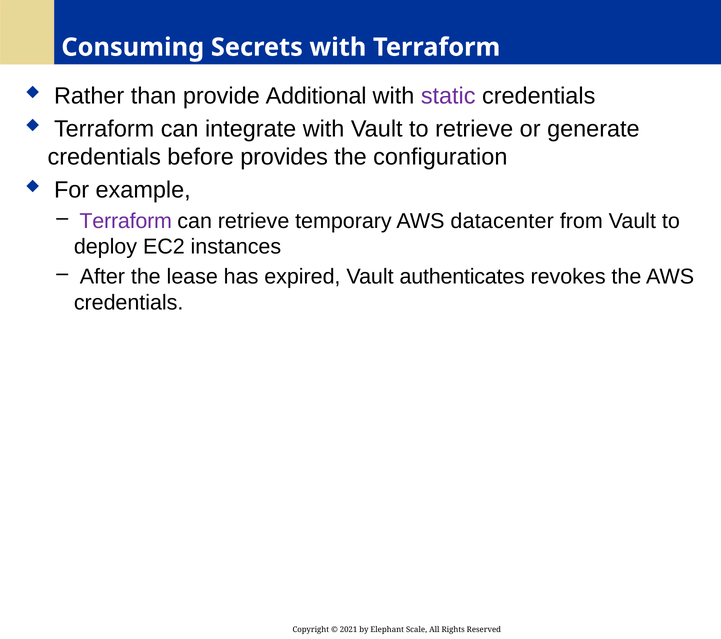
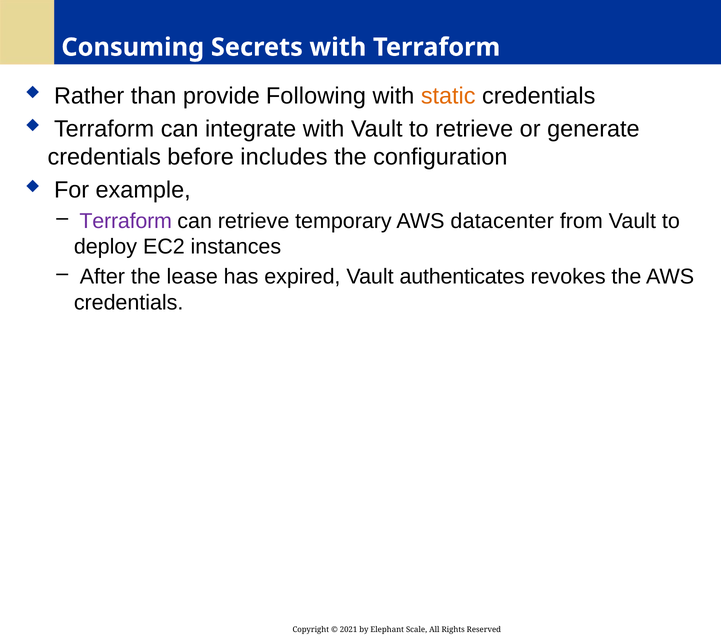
Additional: Additional -> Following
static colour: purple -> orange
provides: provides -> includes
